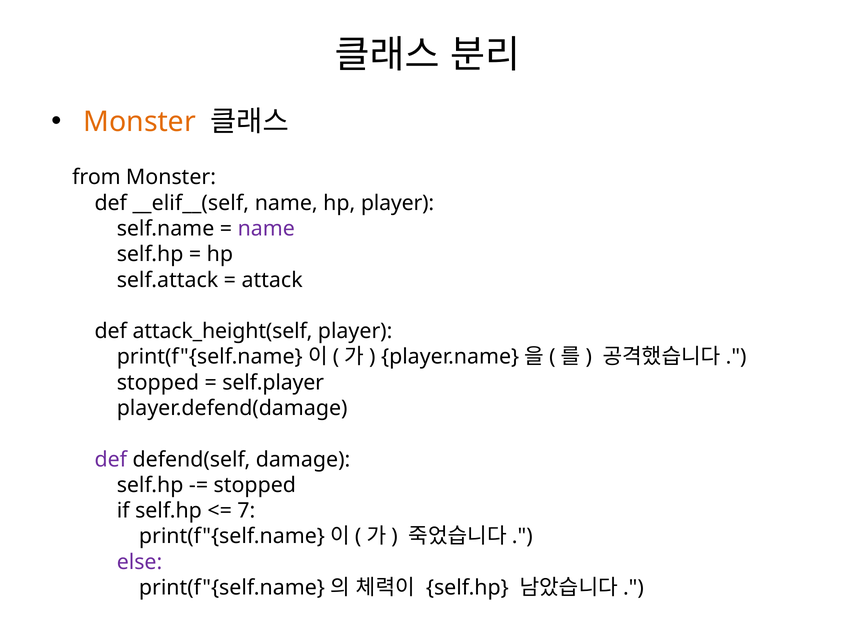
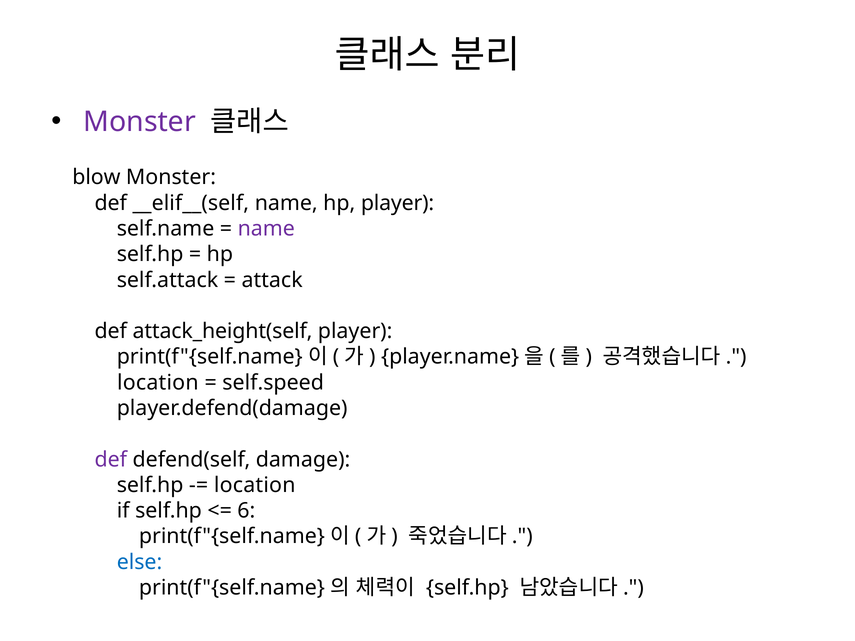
Monster at (140, 122) colour: orange -> purple
from: from -> blow
stopped at (158, 383): stopped -> location
self.player: self.player -> self.speed
stopped at (255, 485): stopped -> location
7: 7 -> 6
else colour: purple -> blue
